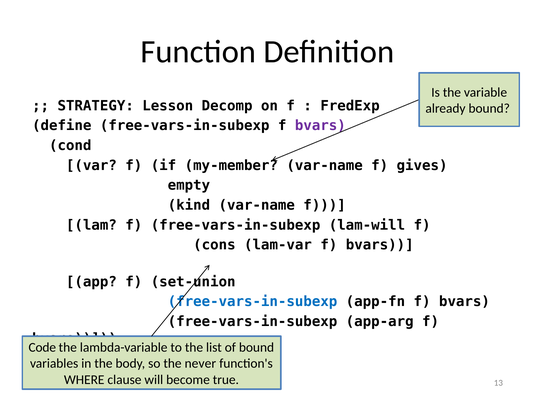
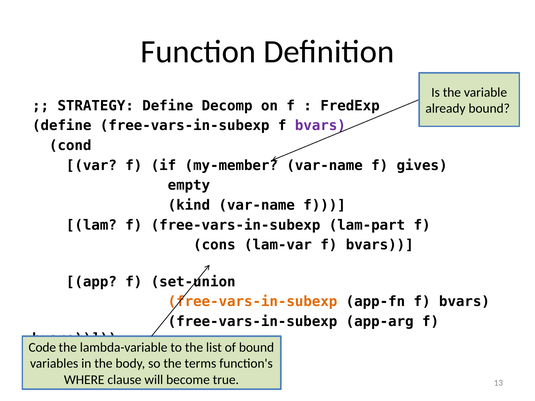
STRATEGY Lesson: Lesson -> Define
lam-will: lam-will -> lam-part
free-vars-in-subexp at (253, 302) colour: blue -> orange
never: never -> terms
